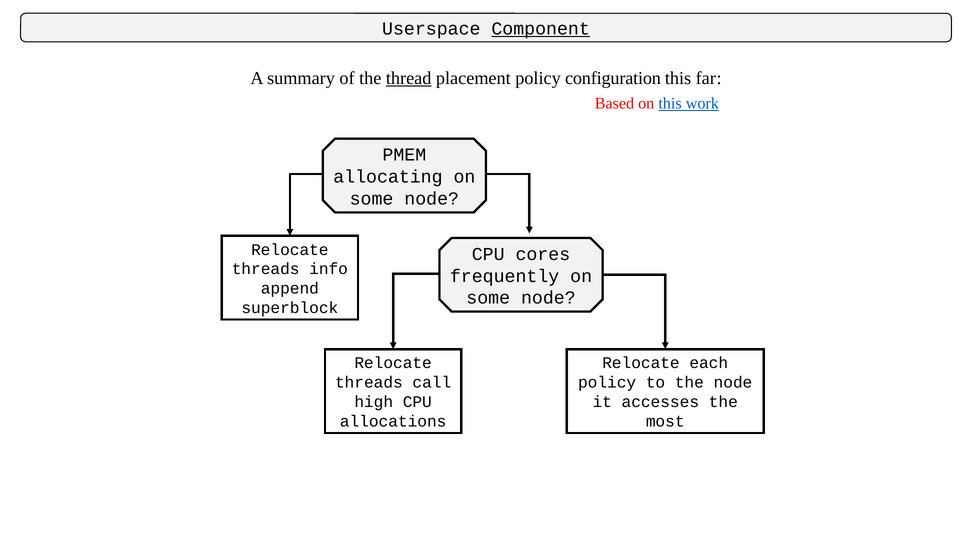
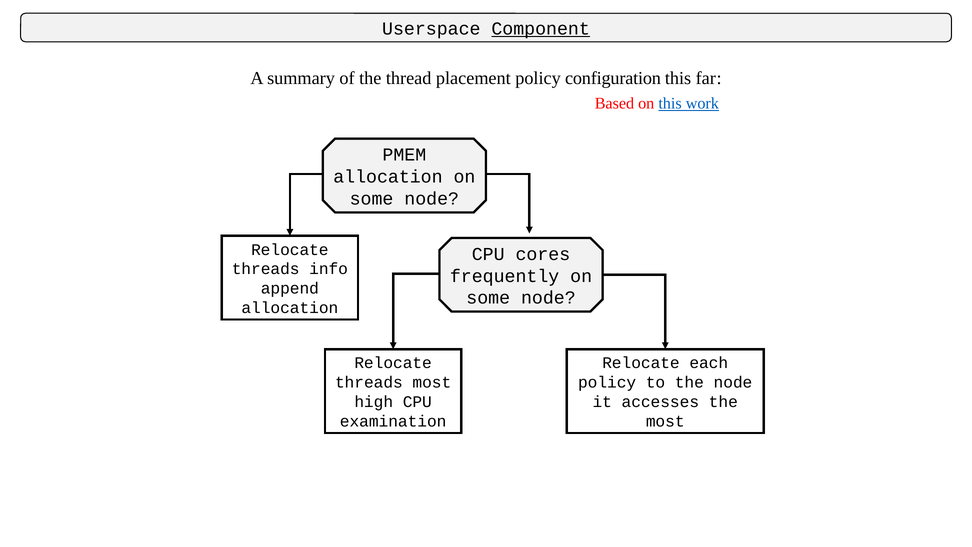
thread underline: present -> none
allocating at (388, 177): allocating -> allocation
superblock at (290, 308): superblock -> allocation
threads call: call -> most
allocations: allocations -> examination
